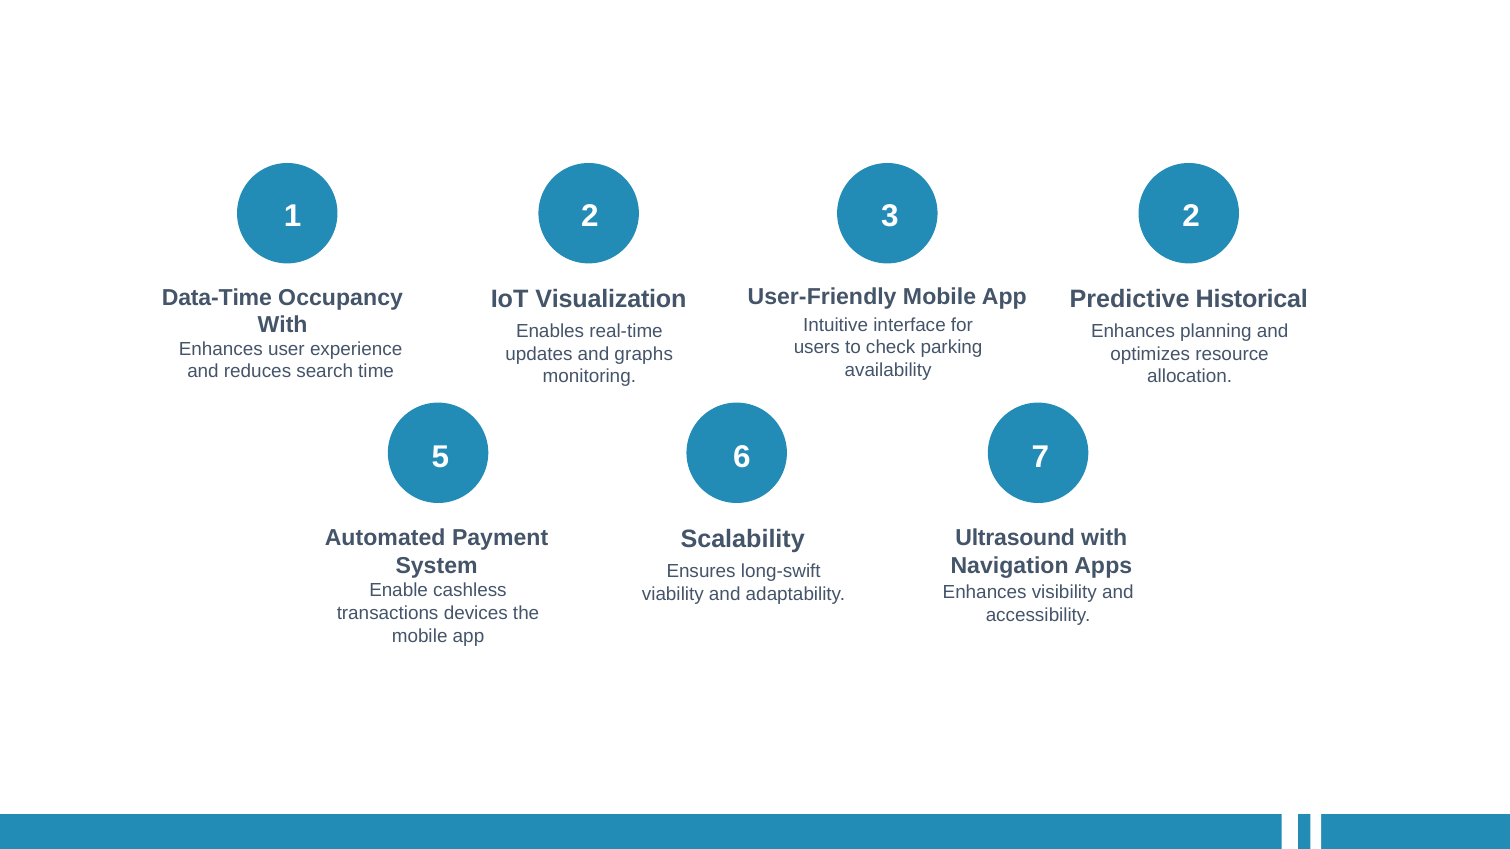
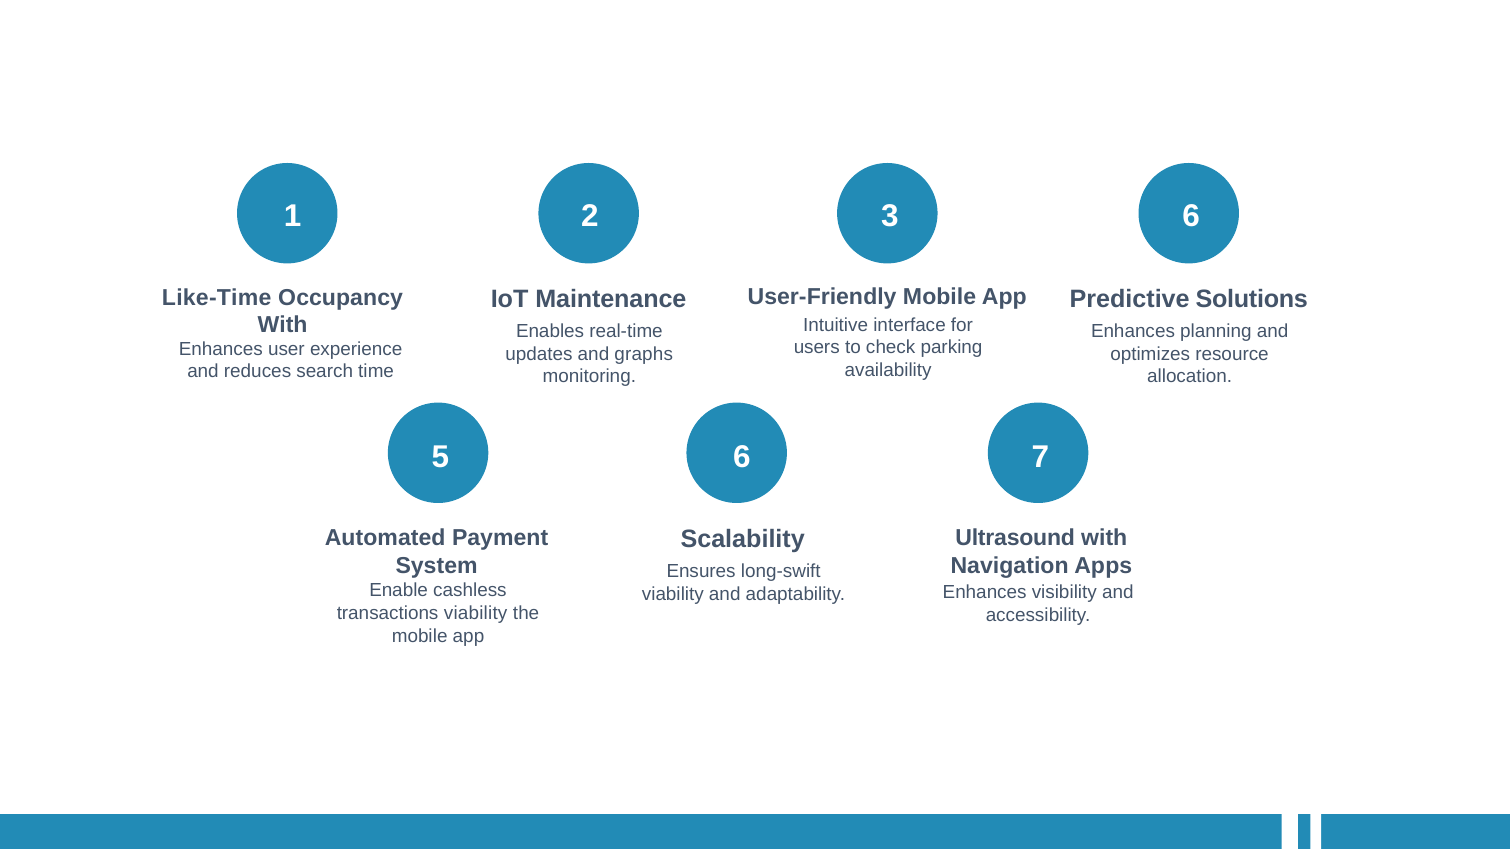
3 2: 2 -> 6
Data-Time: Data-Time -> Like-Time
Visualization: Visualization -> Maintenance
Historical: Historical -> Solutions
transactions devices: devices -> viability
